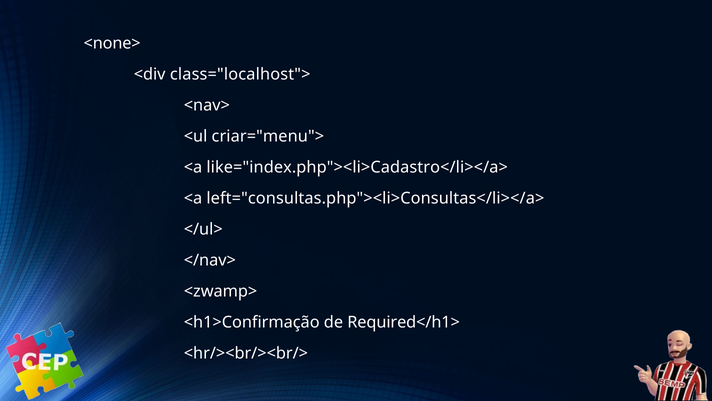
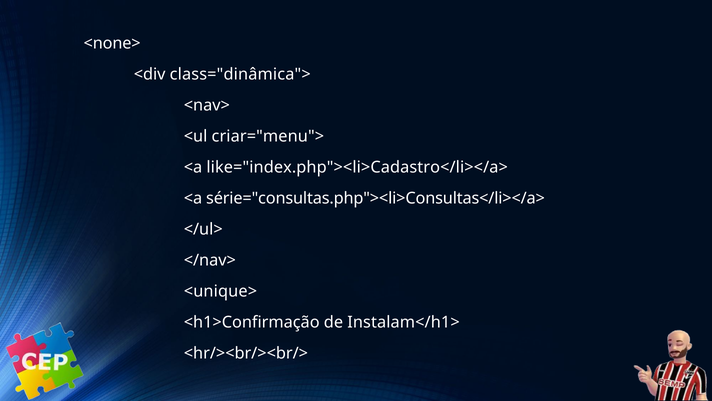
class="localhost">: class="localhost"> -> class="dinâmica">
left="consultas.php"><li>Consultas</li></a>: left="consultas.php"><li>Consultas</li></a> -> série="consultas.php"><li>Consultas</li></a>
<zwamp>: <zwamp> -> <unique>
Required</h1>: Required</h1> -> Instalam</h1>
